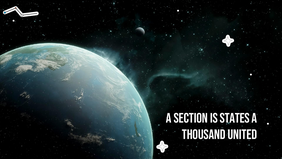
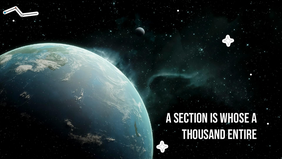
STATES: STATES -> WHOSE
UNITED: UNITED -> ENTIRE
